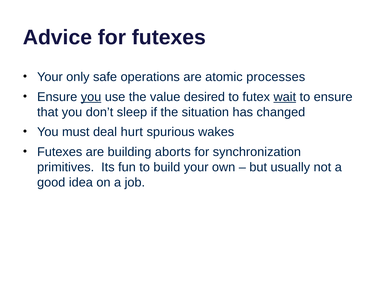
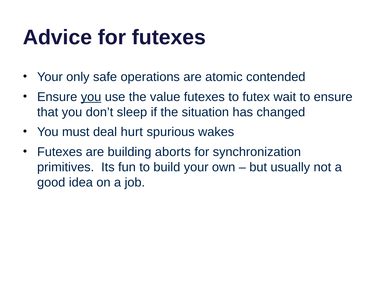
processes: processes -> contended
value desired: desired -> futexes
wait underline: present -> none
